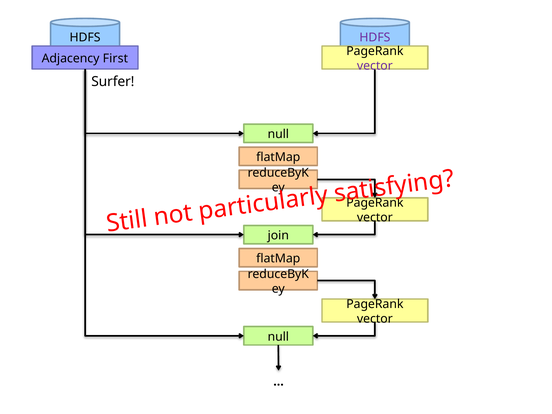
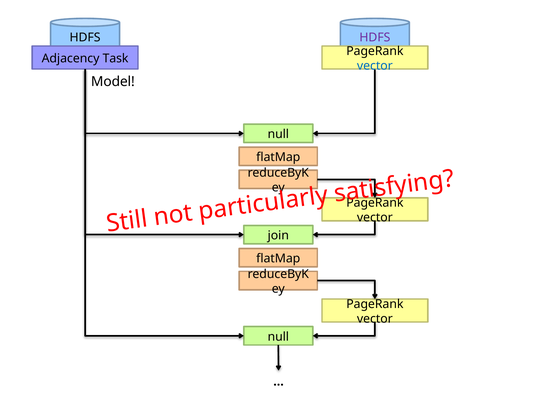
First: First -> Task
vector at (375, 66) colour: purple -> blue
Surfer: Surfer -> Model
